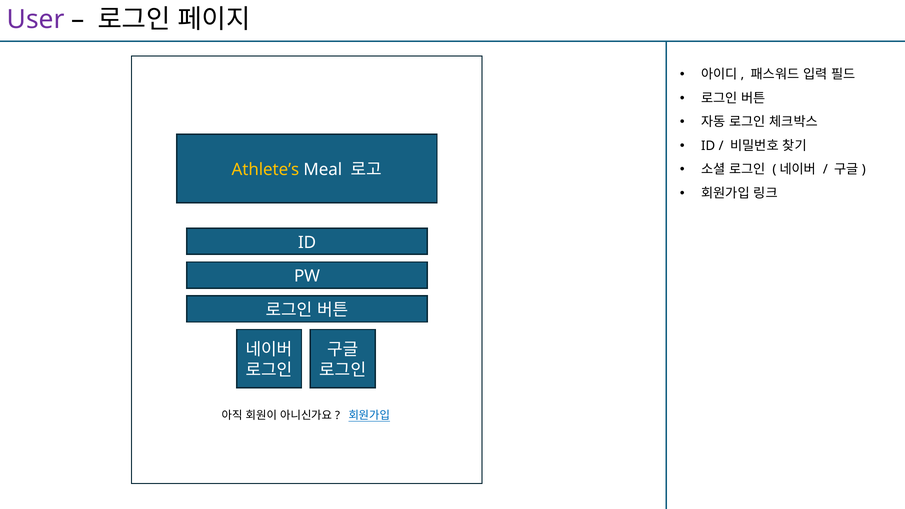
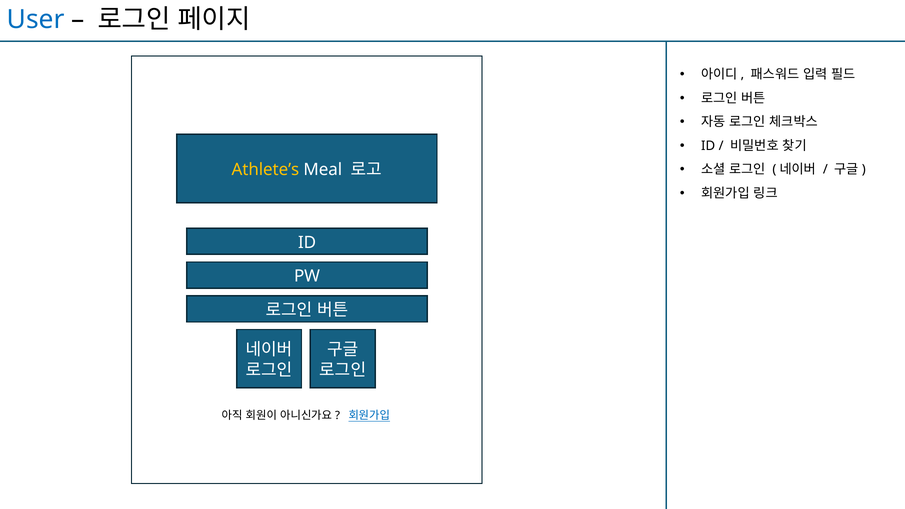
User colour: purple -> blue
